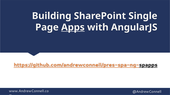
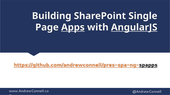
AngularJS underline: none -> present
